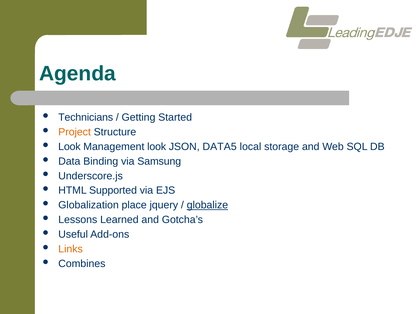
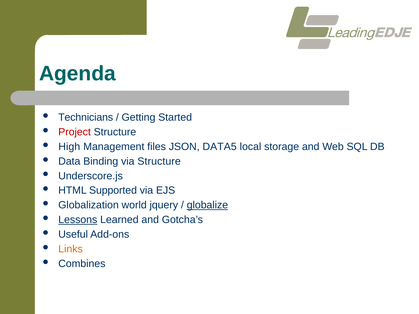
Project colour: orange -> red
Look at (69, 147): Look -> High
Management look: look -> files
via Samsung: Samsung -> Structure
place: place -> world
Lessons underline: none -> present
